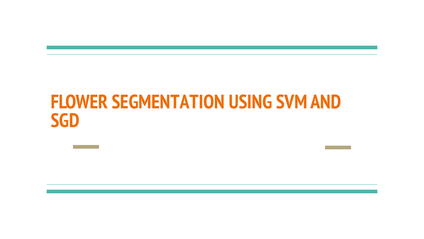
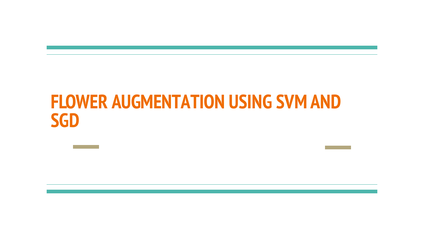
SEGMENTATION: SEGMENTATION -> AUGMENTATION
